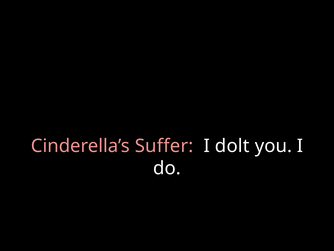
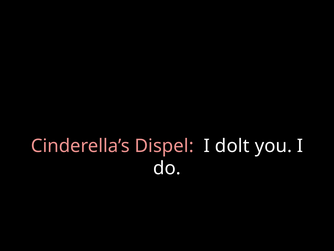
Suffer: Suffer -> Dispel
